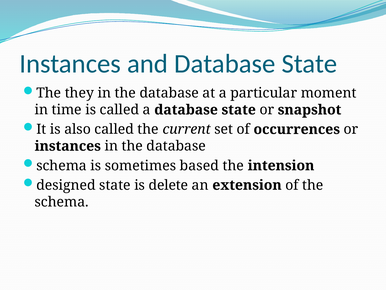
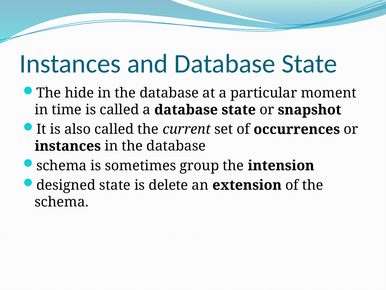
they: they -> hide
based: based -> group
